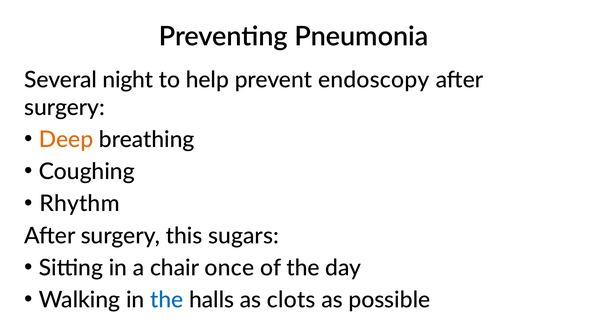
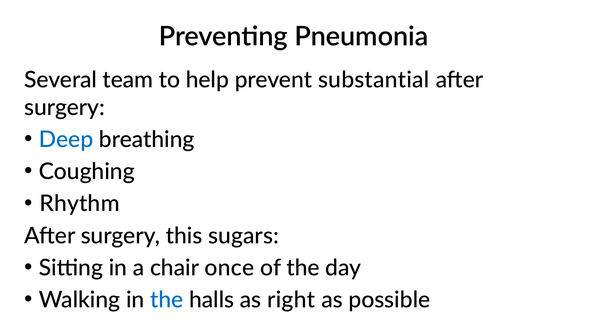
night: night -> team
endoscopy: endoscopy -> substantial
Deep colour: orange -> blue
clots: clots -> right
